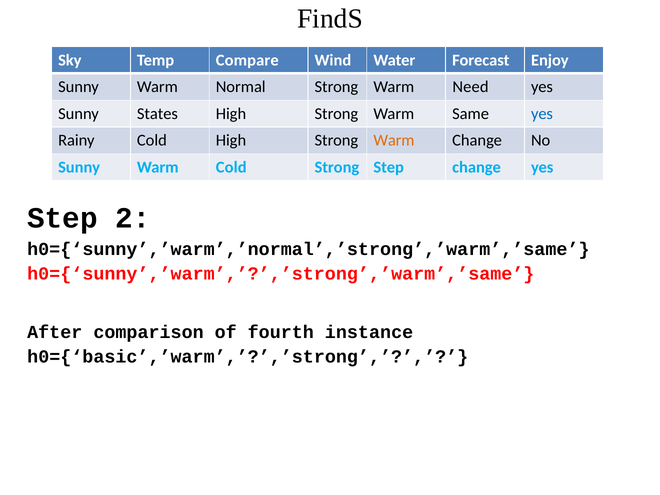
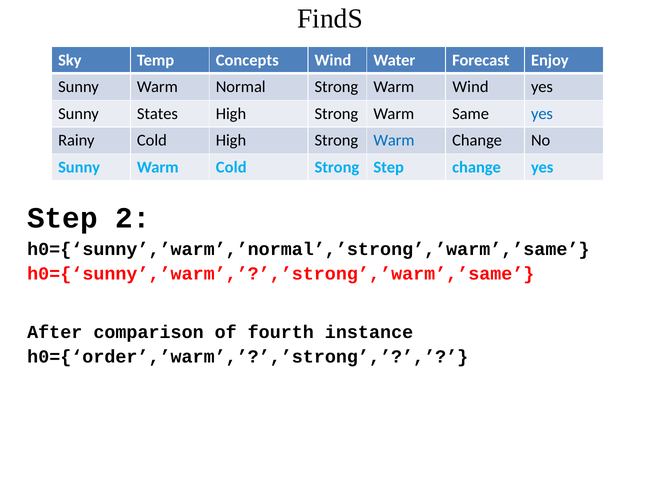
Compare: Compare -> Concepts
Warm Need: Need -> Wind
Warm at (394, 141) colour: orange -> blue
h0={‘basic’,’warm’,’?’,’strong: h0={‘basic’,’warm’,’?’,’strong -> h0={‘order’,’warm’,’?’,’strong
